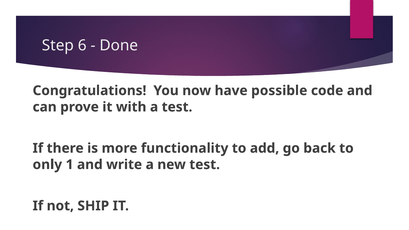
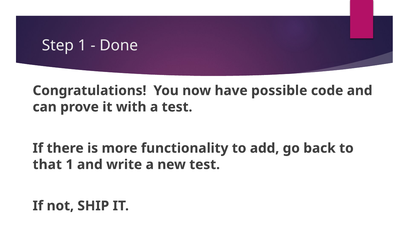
Step 6: 6 -> 1
only: only -> that
